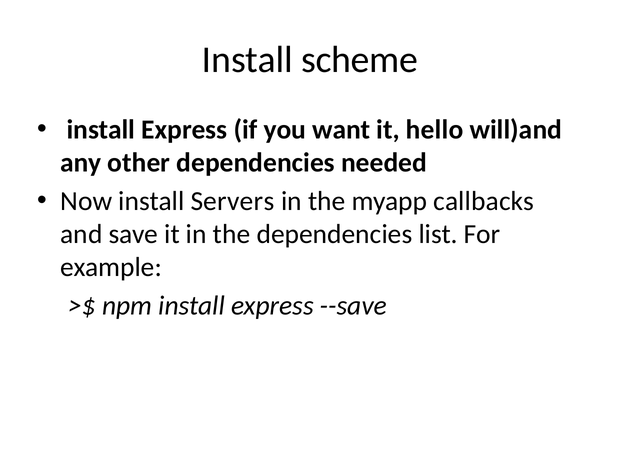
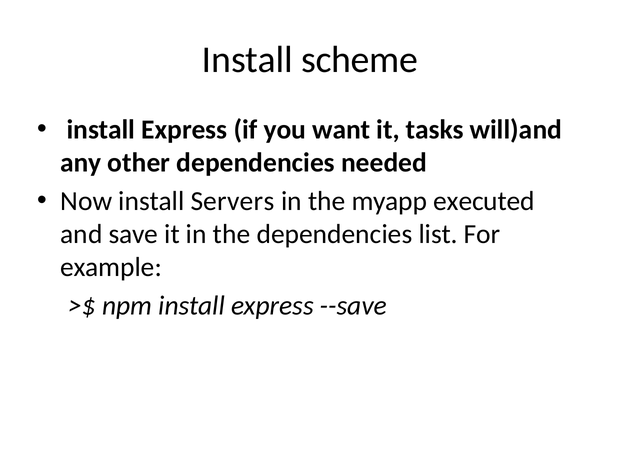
hello: hello -> tasks
callbacks: callbacks -> executed
